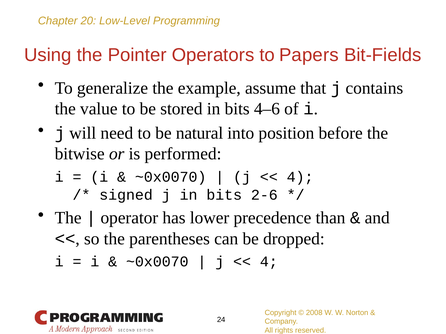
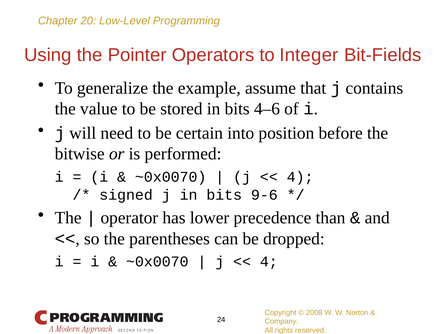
Papers: Papers -> Integer
natural: natural -> certain
2-6: 2-6 -> 9-6
